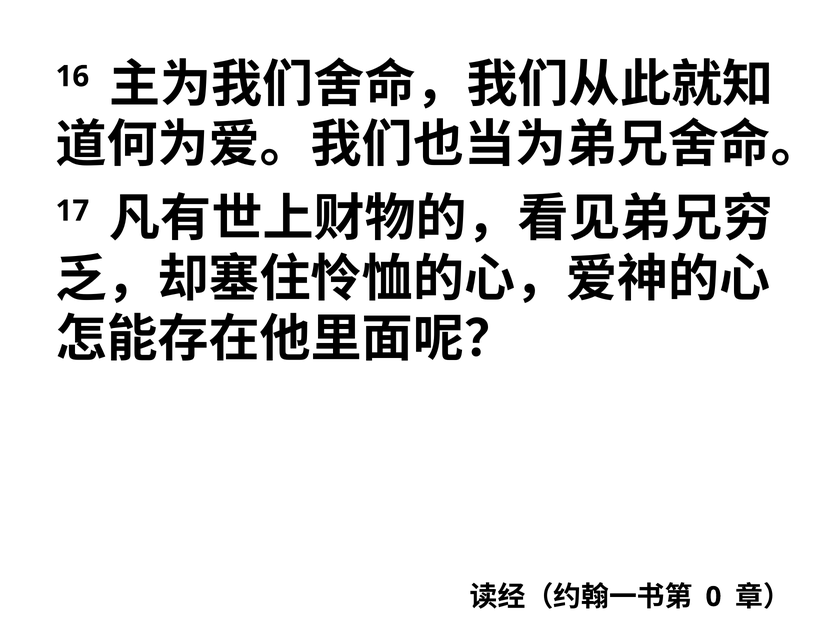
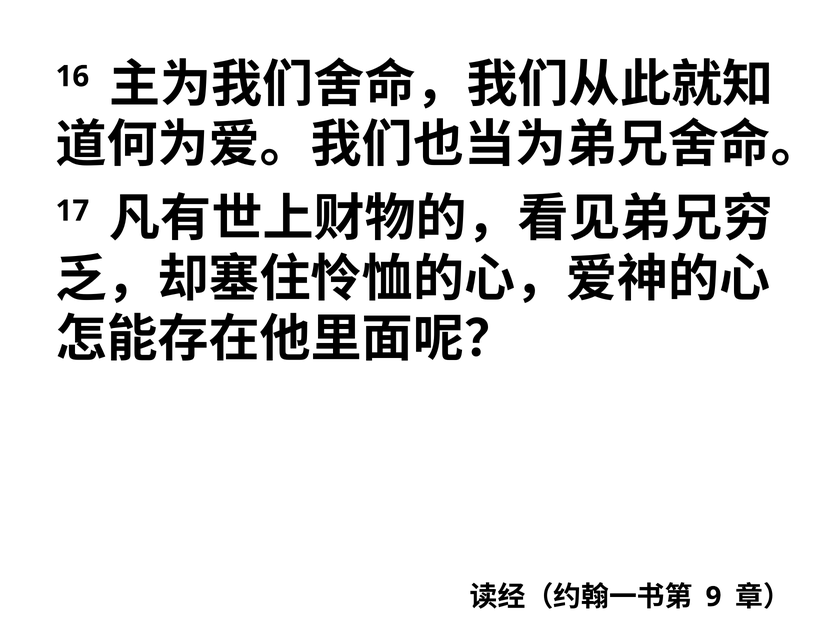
0: 0 -> 9
